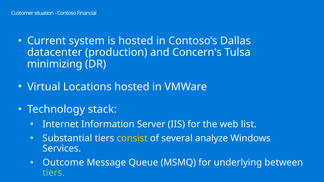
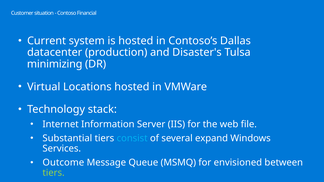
Concern's: Concern's -> Disaster's
list: list -> file
consist colour: yellow -> light blue
analyze: analyze -> expand
underlying: underlying -> envisioned
